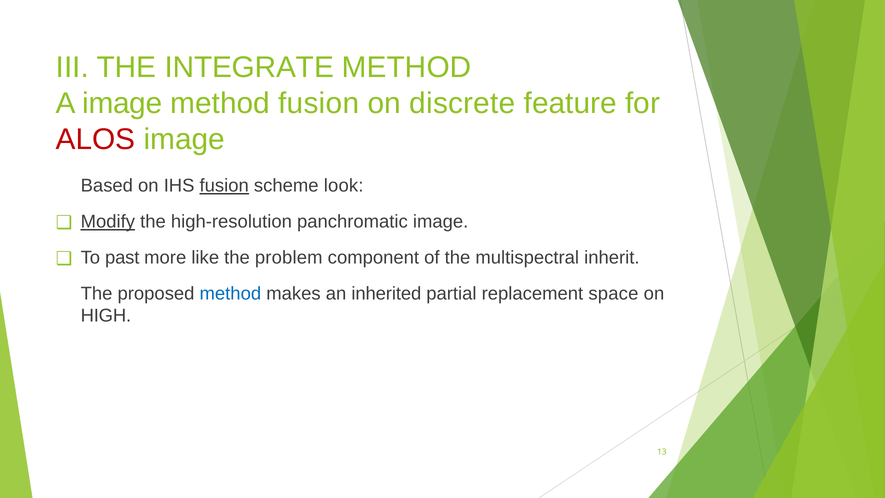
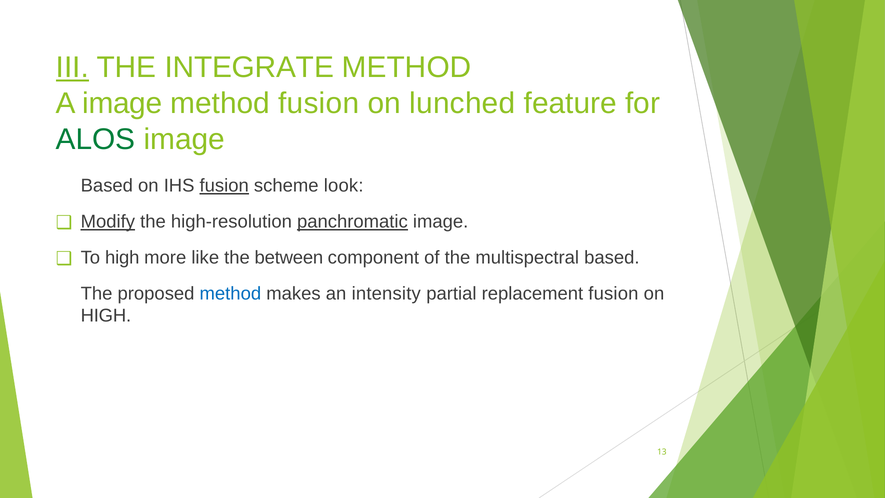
III underline: none -> present
discrete: discrete -> lunched
ALOS colour: red -> green
panchromatic underline: none -> present
To past: past -> high
problem: problem -> between
inherit: inherit -> based
inherited: inherited -> intensity
replacement space: space -> fusion
